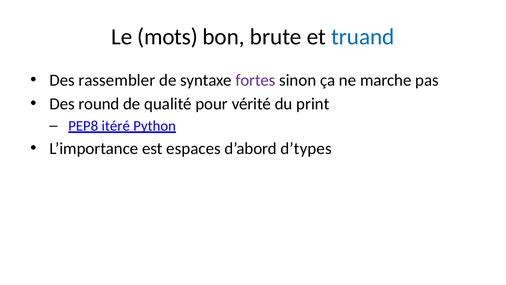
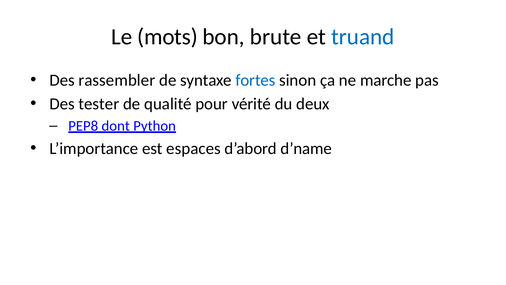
fortes colour: purple -> blue
round: round -> tester
print: print -> deux
itéré: itéré -> dont
d’types: d’types -> d’name
